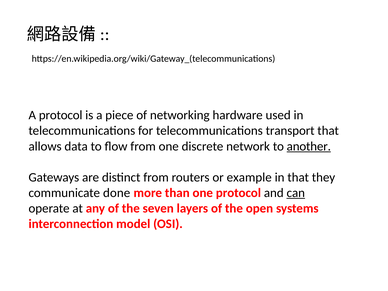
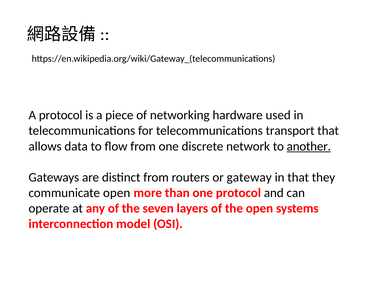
example: example -> gateway
communicate done: done -> open
can underline: present -> none
